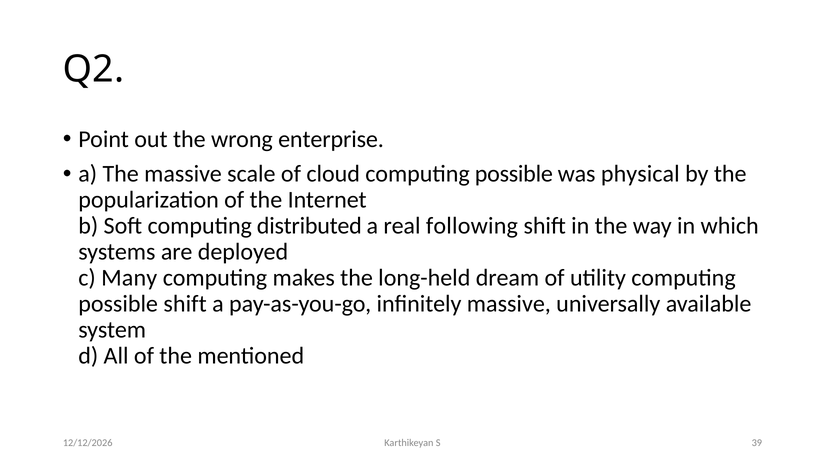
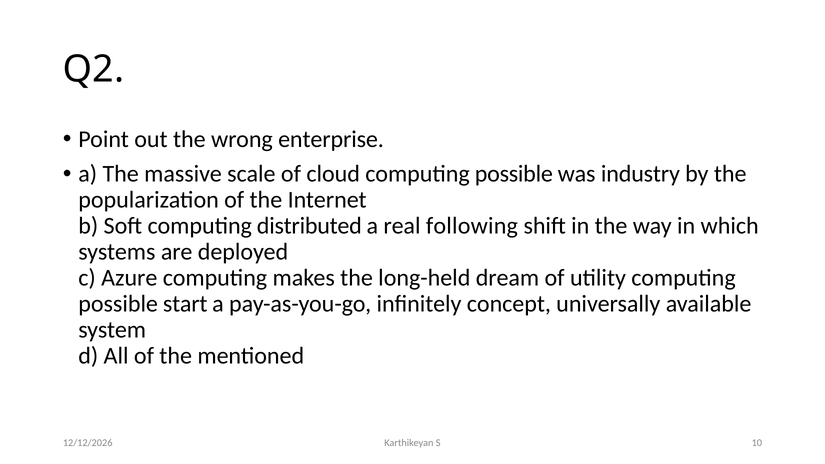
physical: physical -> industry
Many: Many -> Azure
possible shift: shift -> start
infinitely massive: massive -> concept
39: 39 -> 10
